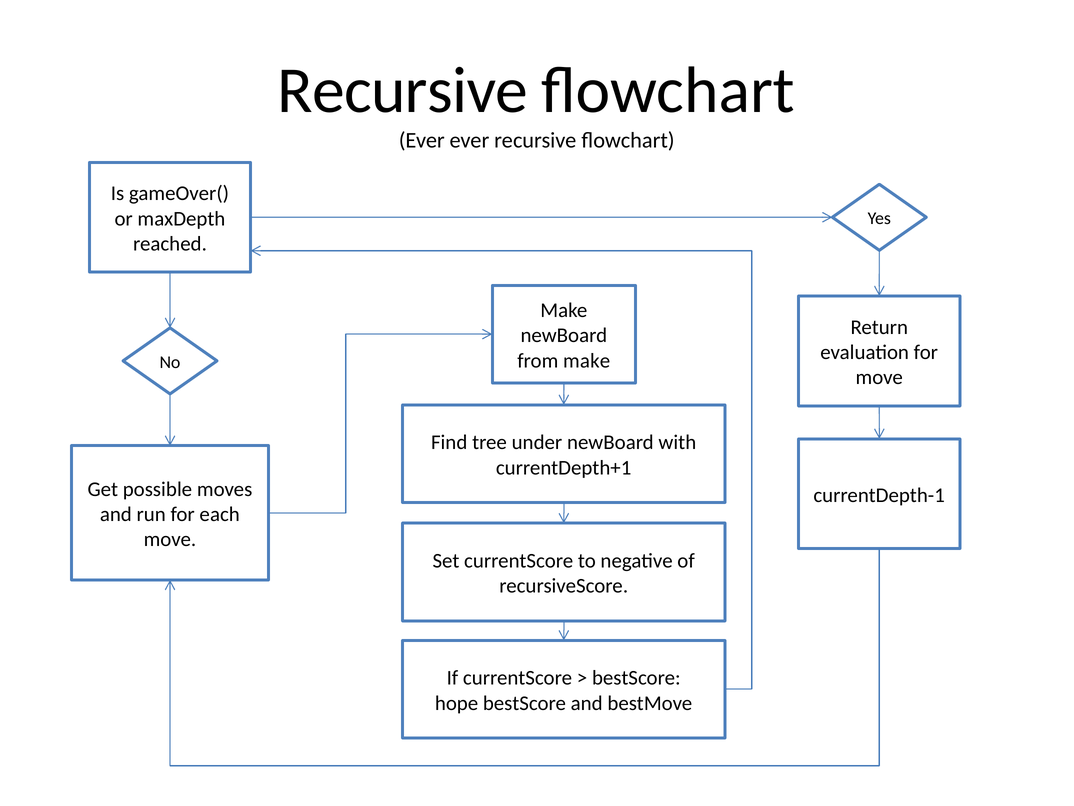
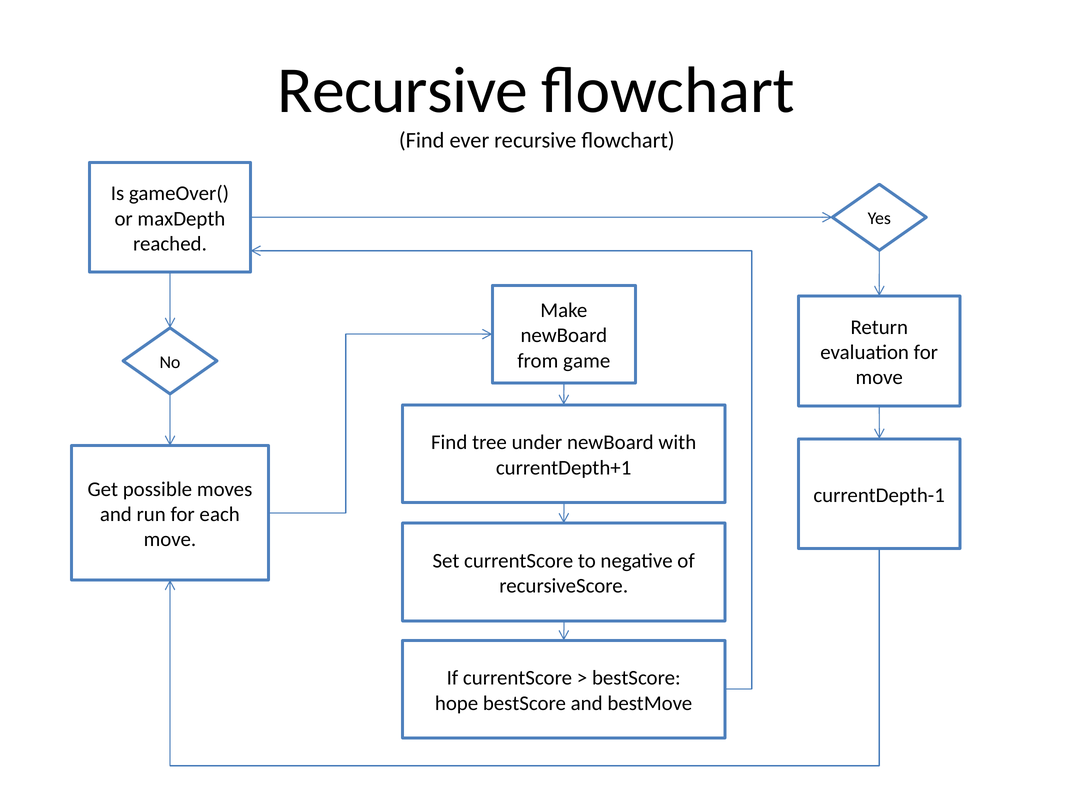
Ever at (422, 140): Ever -> Find
from make: make -> game
